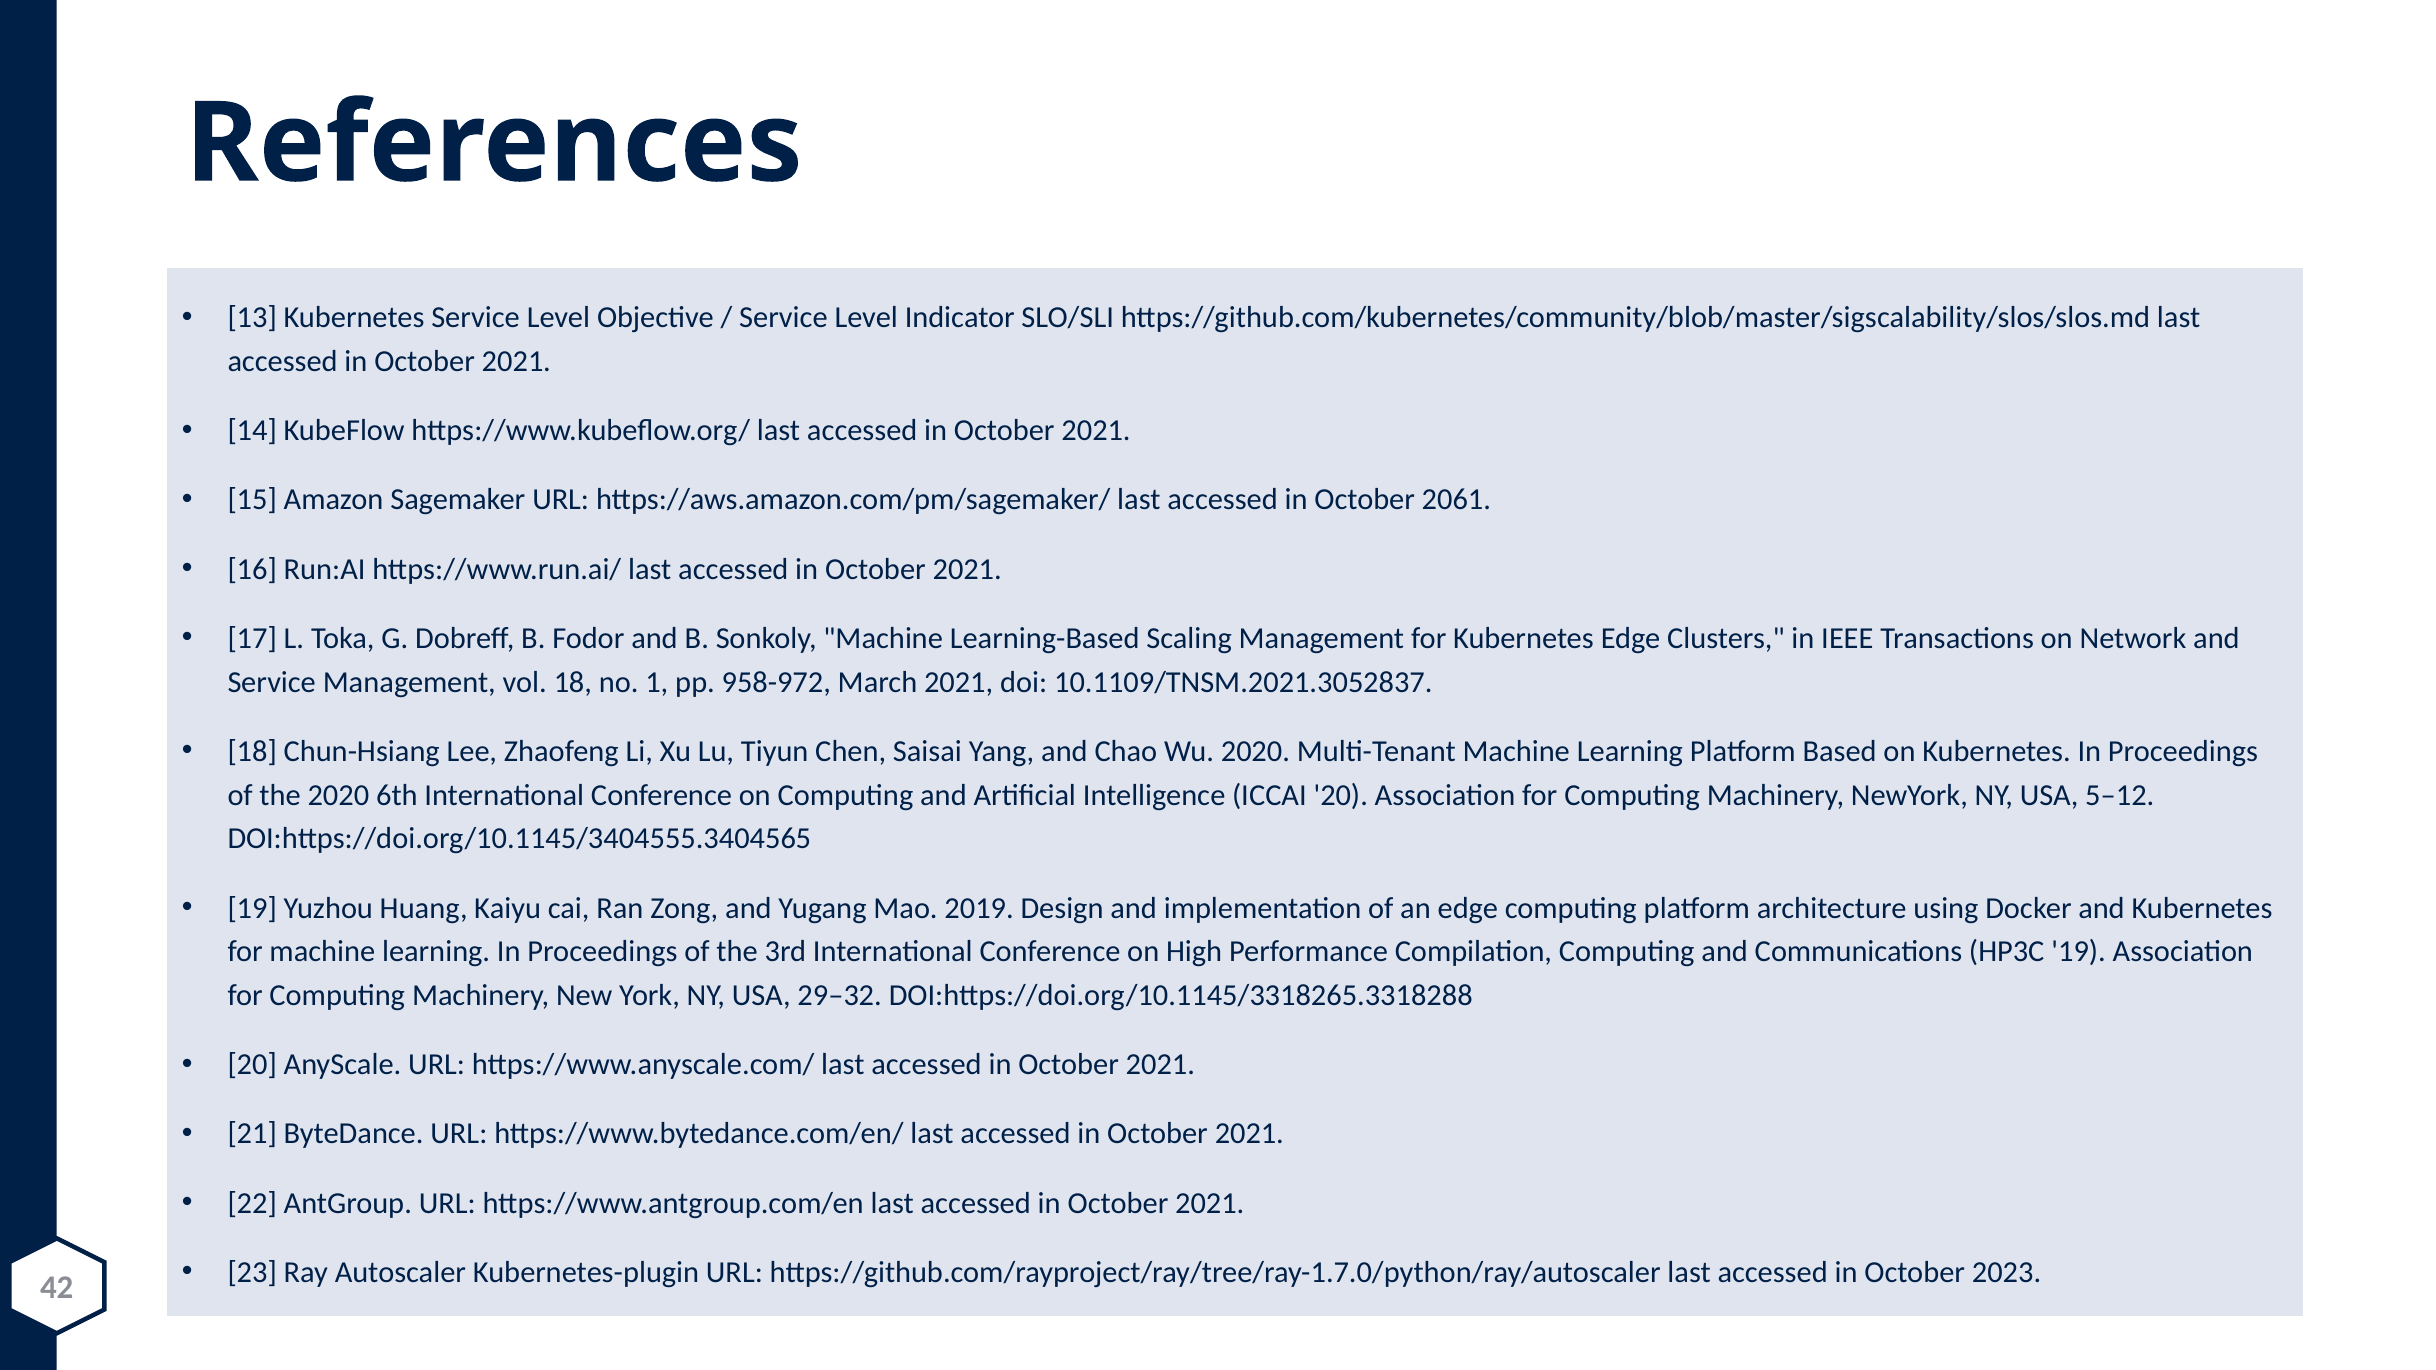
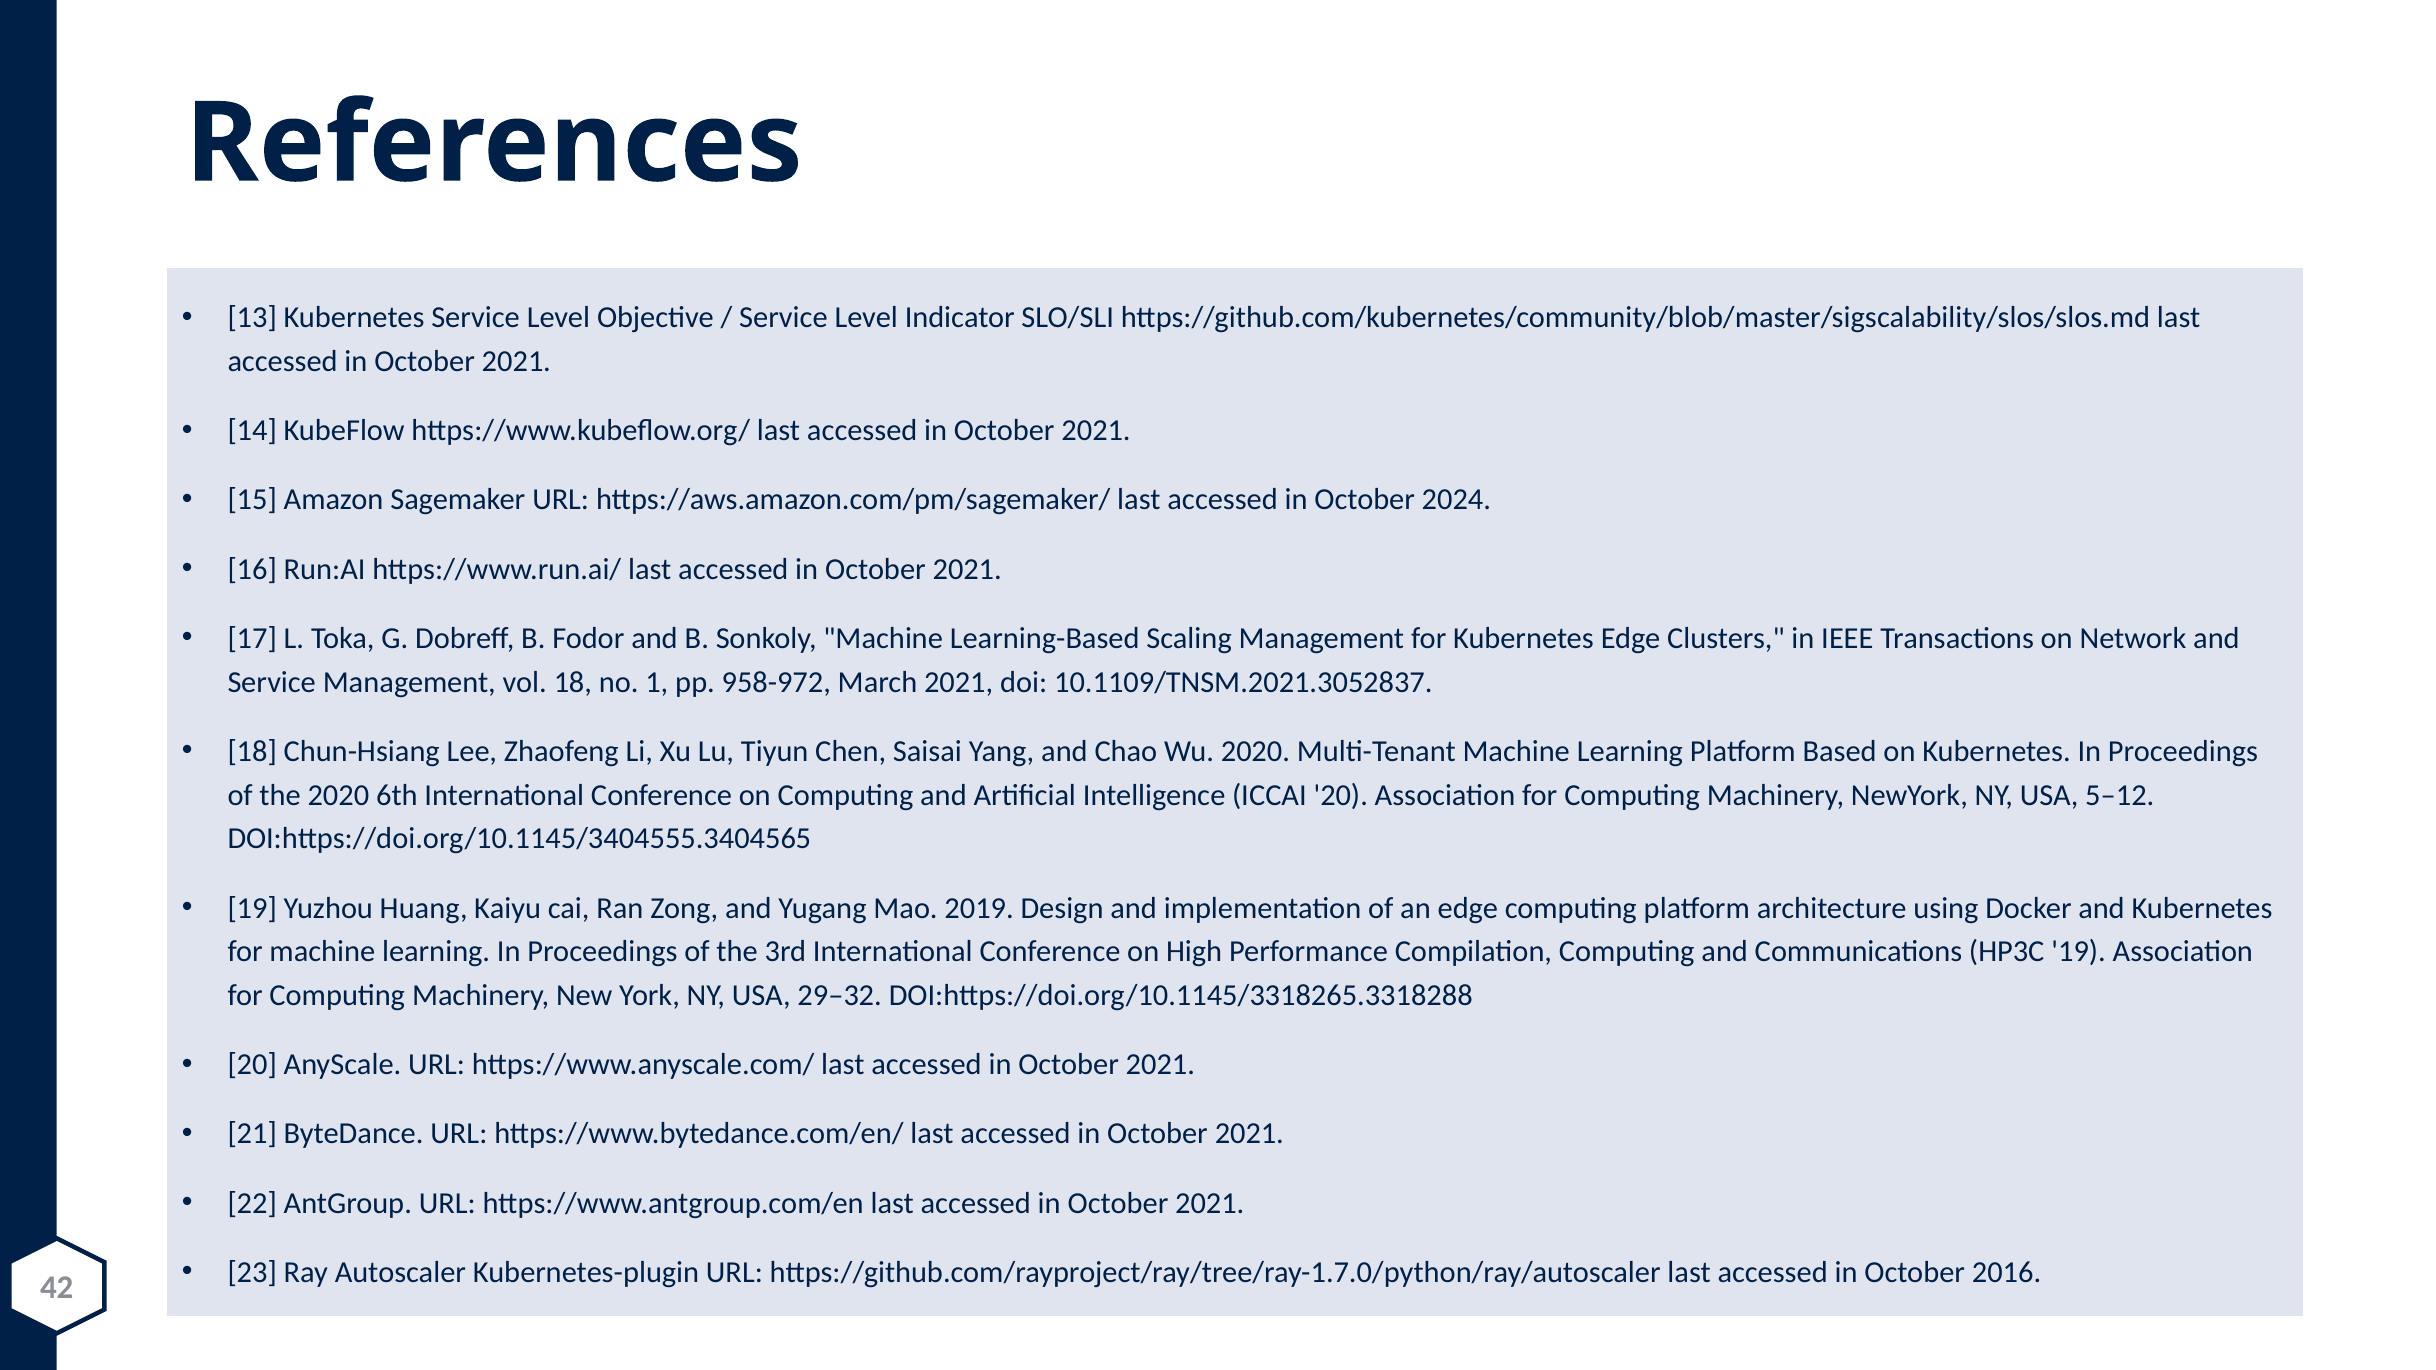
2061: 2061 -> 2024
2023: 2023 -> 2016
